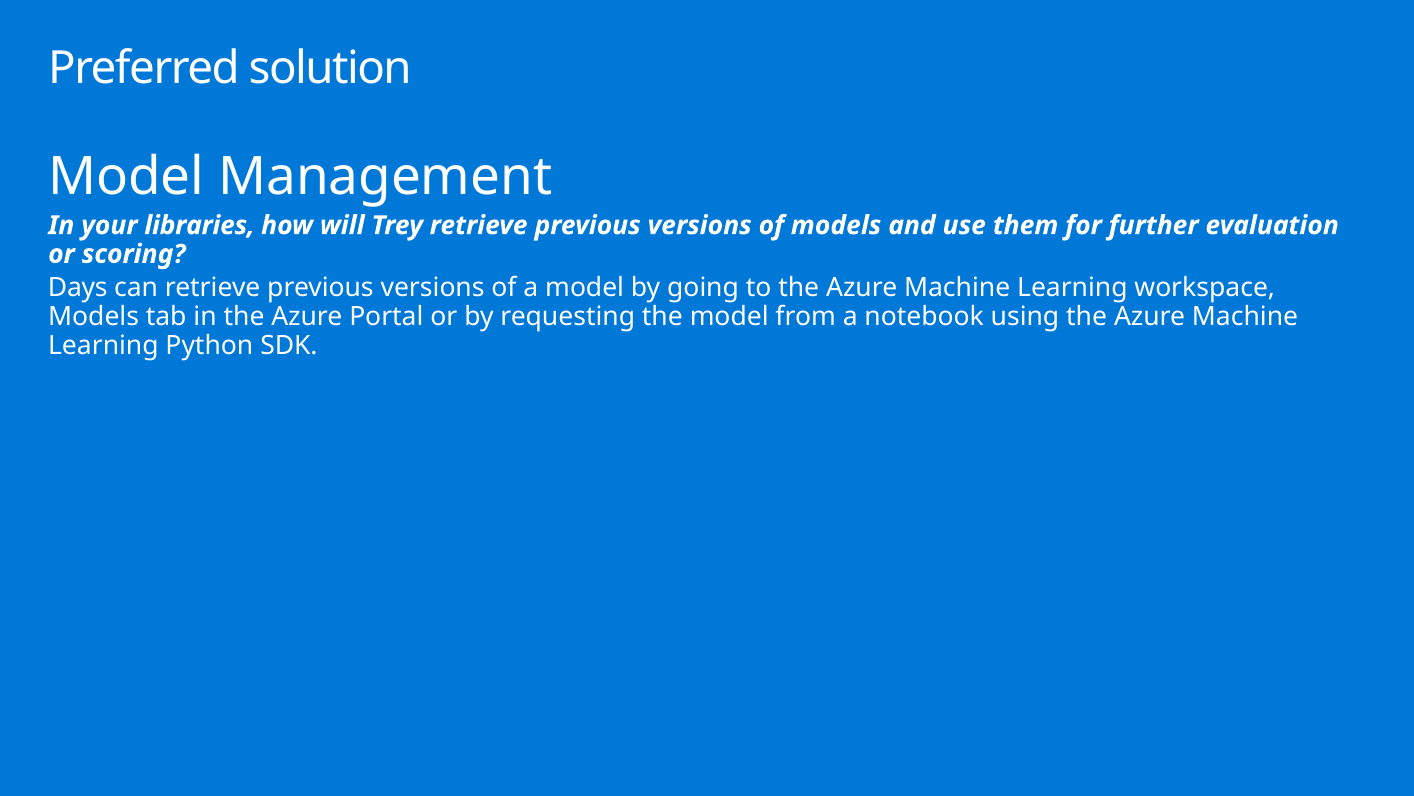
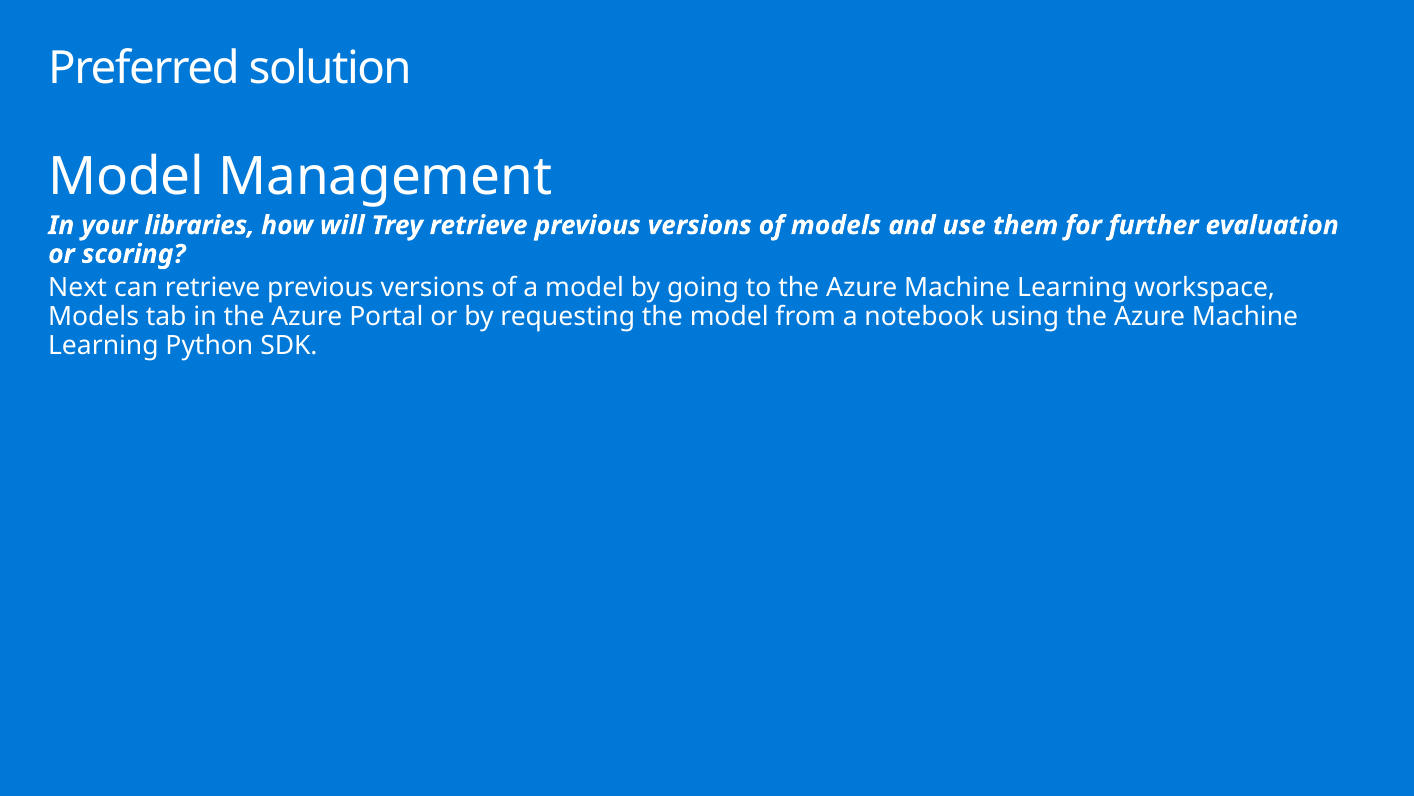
Days: Days -> Next
